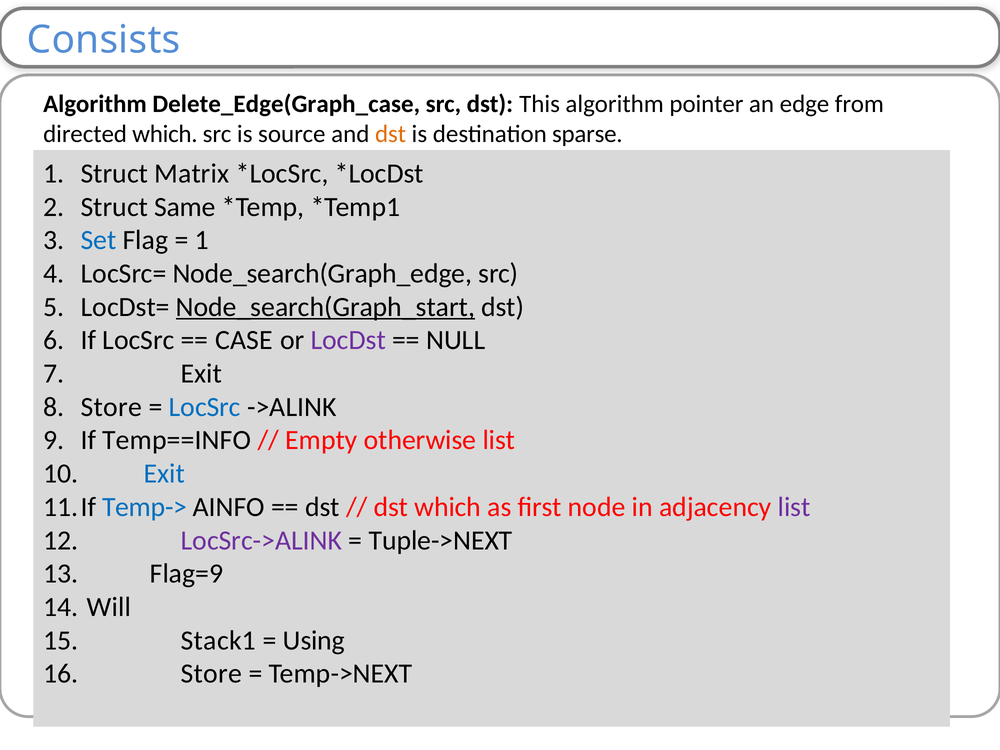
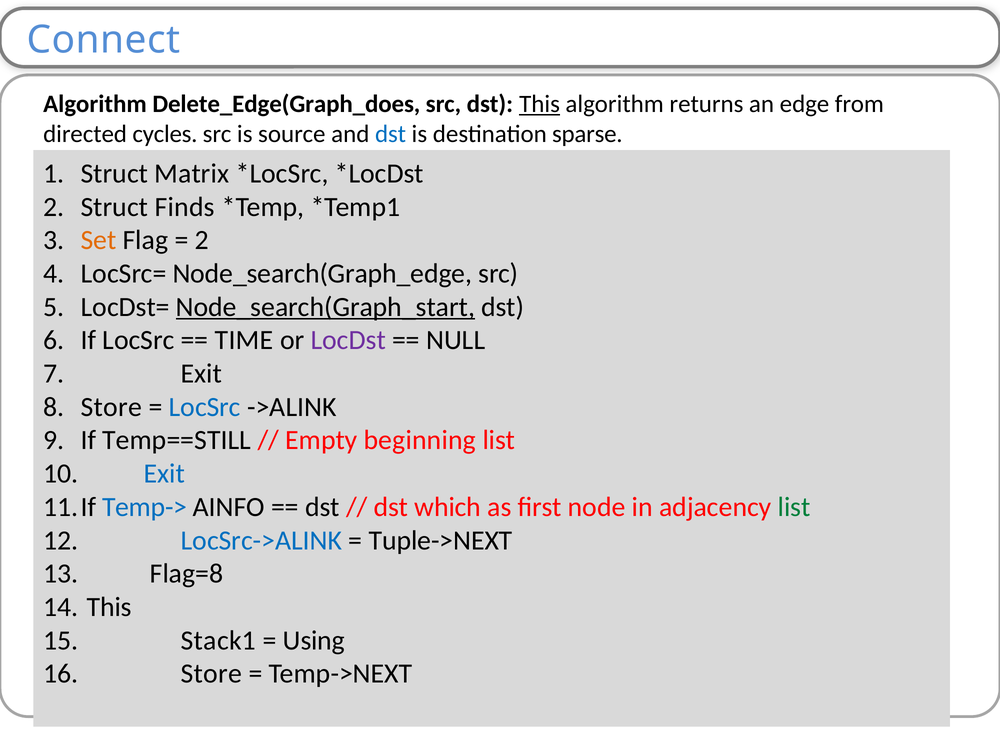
Consists: Consists -> Connect
Delete_Edge(Graph_case: Delete_Edge(Graph_case -> Delete_Edge(Graph_does
This at (540, 104) underline: none -> present
pointer: pointer -> returns
directed which: which -> cycles
dst at (391, 134) colour: orange -> blue
Same: Same -> Finds
Set colour: blue -> orange
1 at (202, 240): 1 -> 2
CASE: CASE -> TIME
Temp==INFO: Temp==INFO -> Temp==STILL
otherwise: otherwise -> beginning
list at (794, 507) colour: purple -> green
LocSrc->ALINK colour: purple -> blue
Flag=9: Flag=9 -> Flag=8
Will at (109, 607): Will -> This
